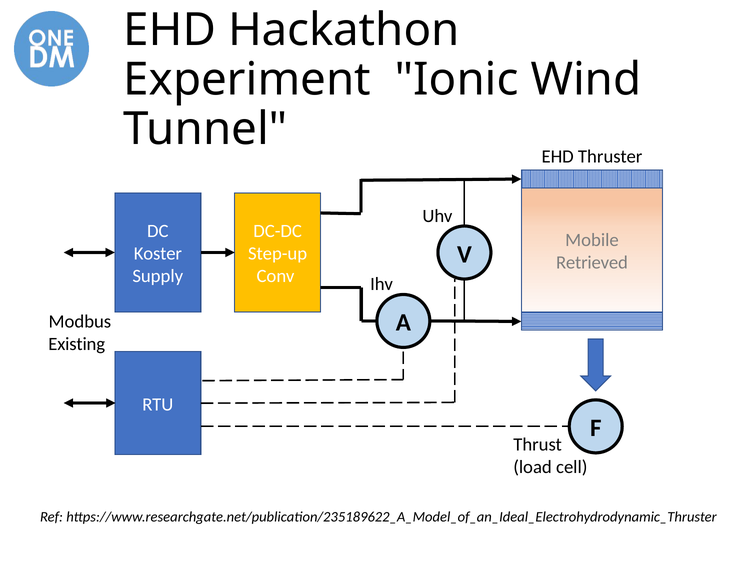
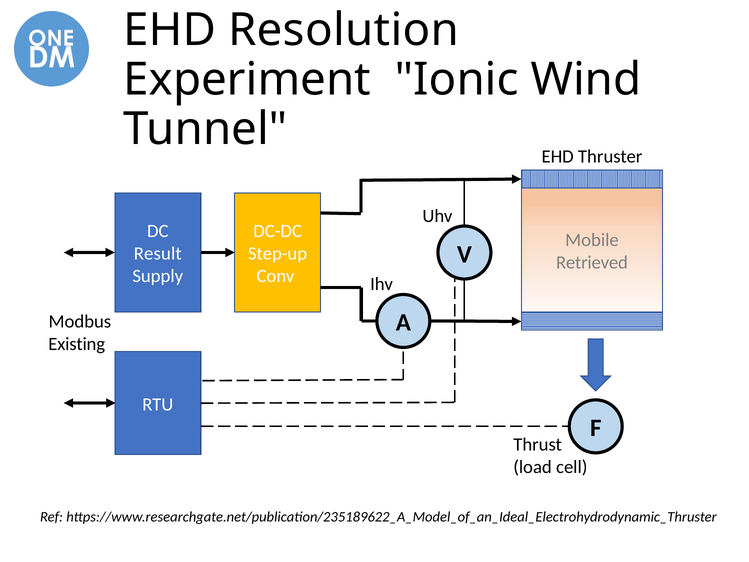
Hackathon: Hackathon -> Resolution
Koster: Koster -> Result
